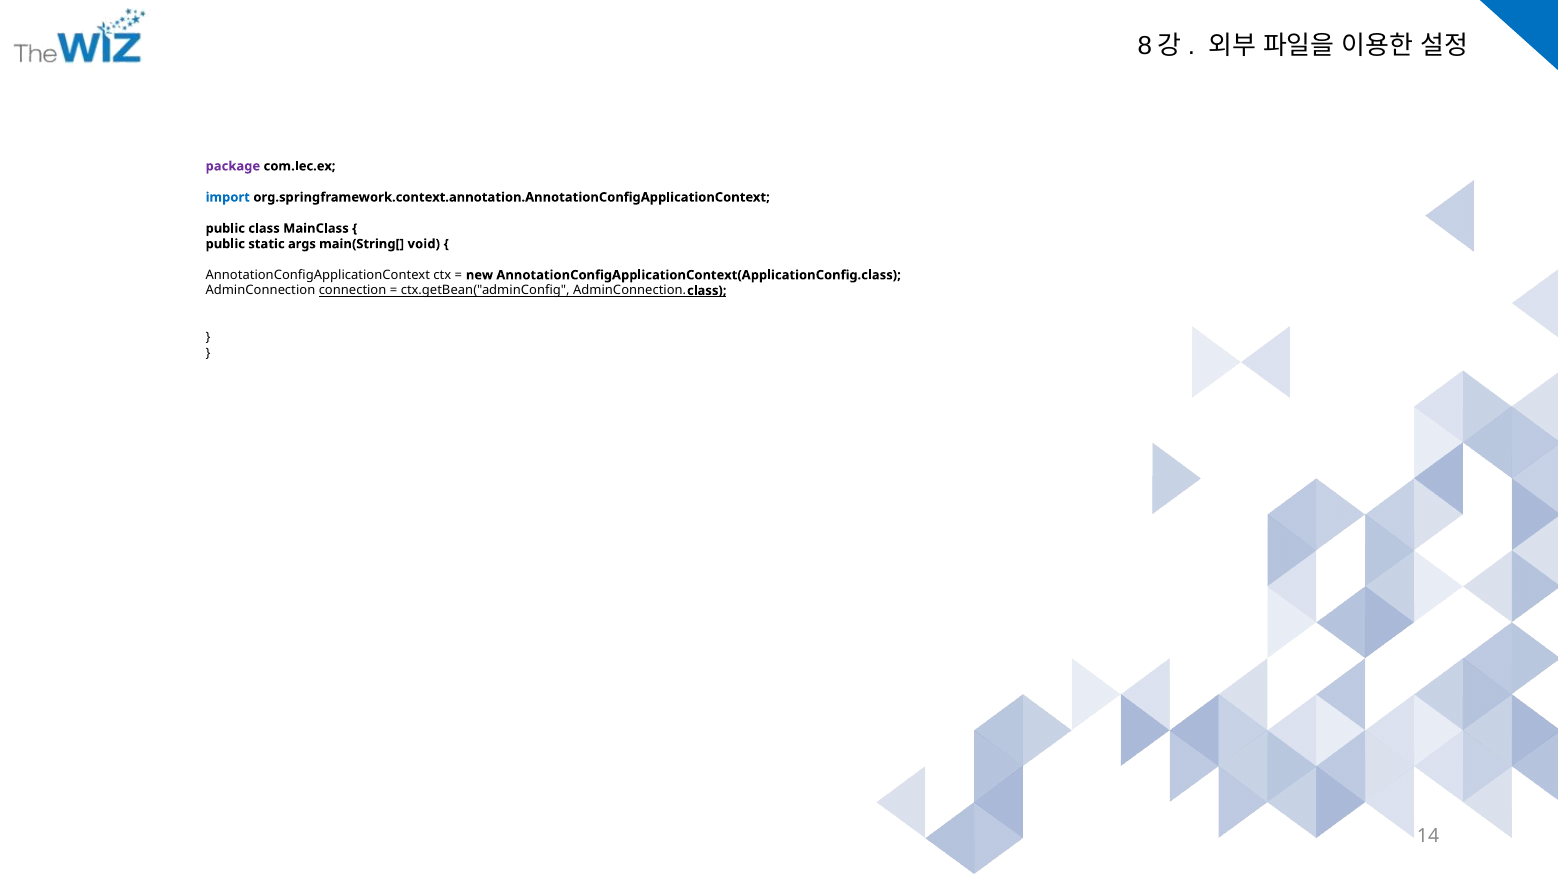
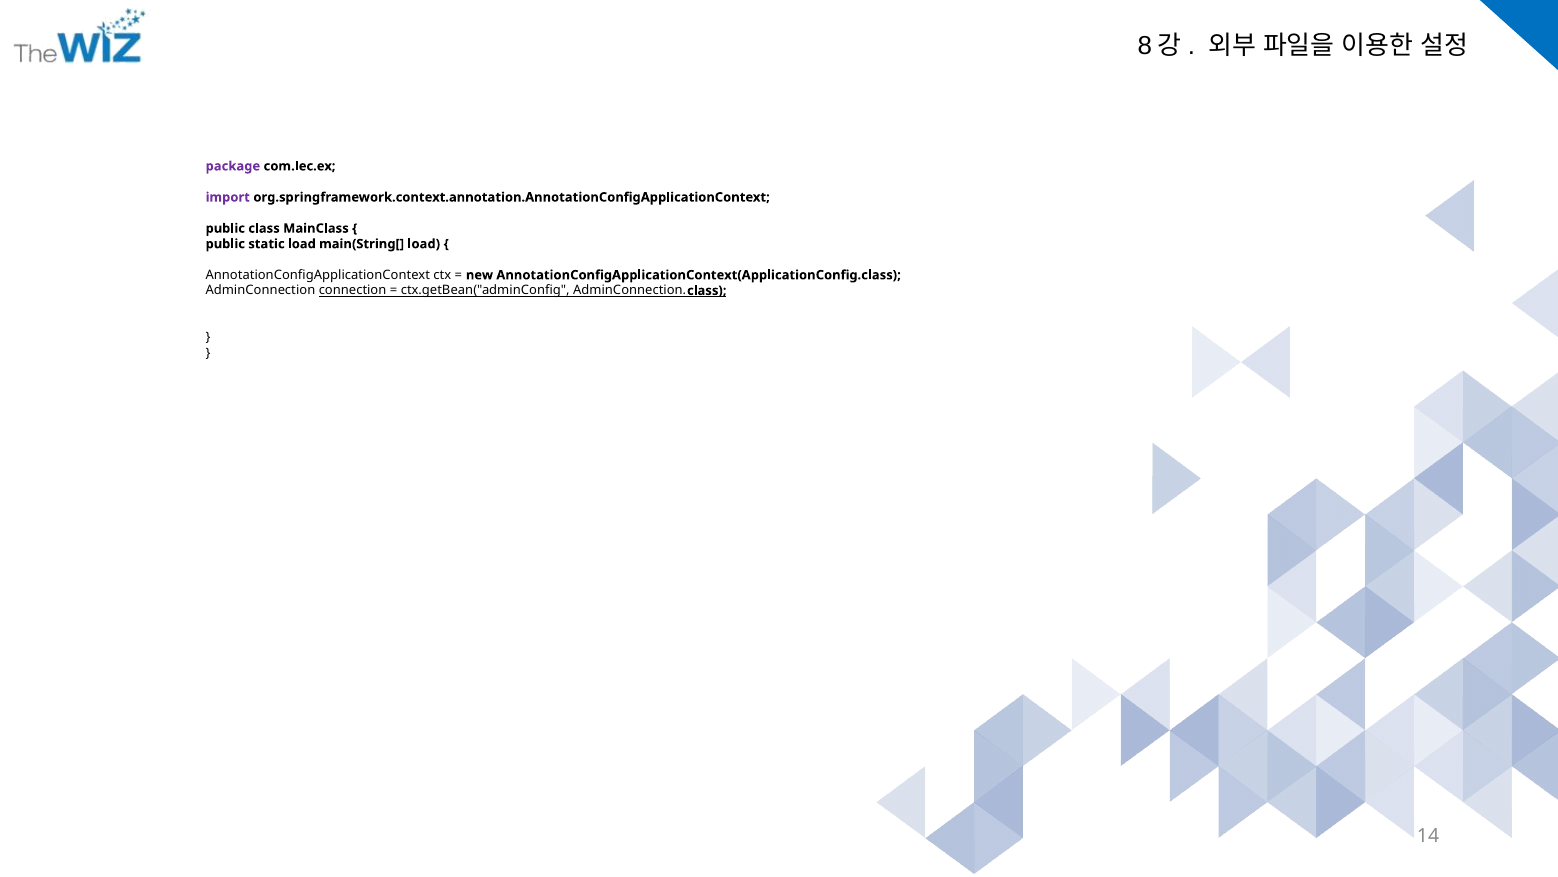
import colour: blue -> purple
static args: args -> load
main(String[ void: void -> load
